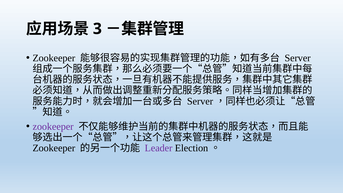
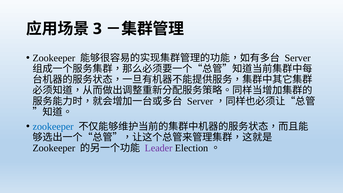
zookeeper at (53, 126) colour: purple -> blue
